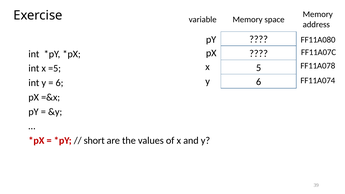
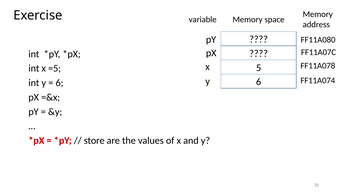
short: short -> store
